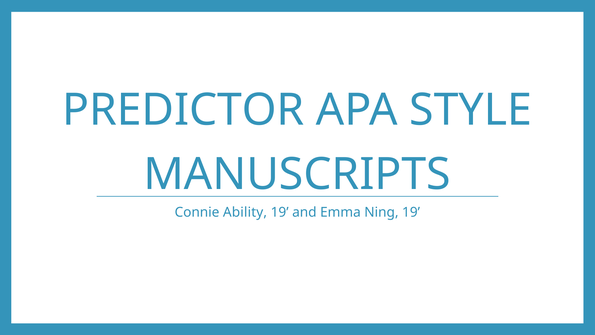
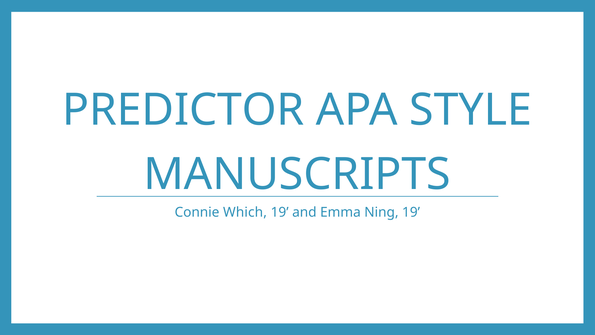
Ability: Ability -> Which
